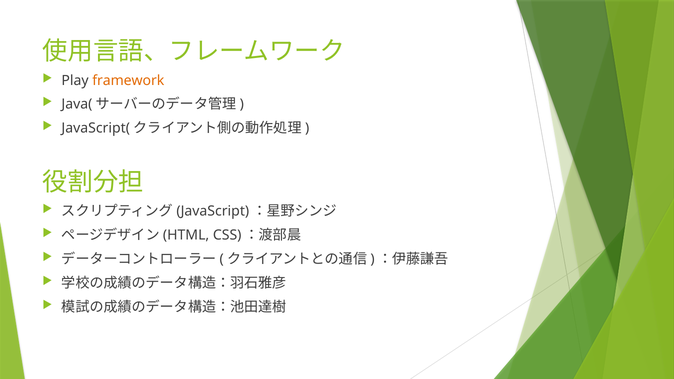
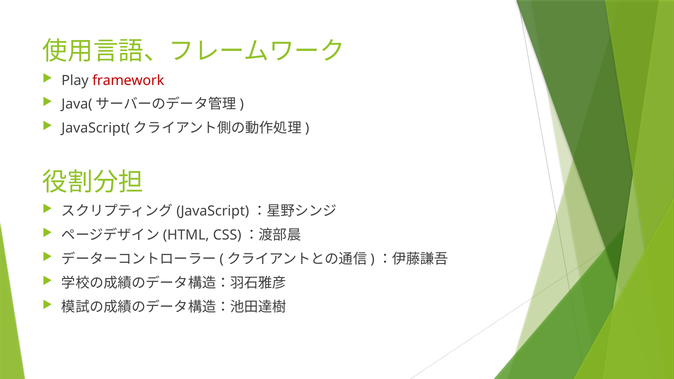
framework colour: orange -> red
